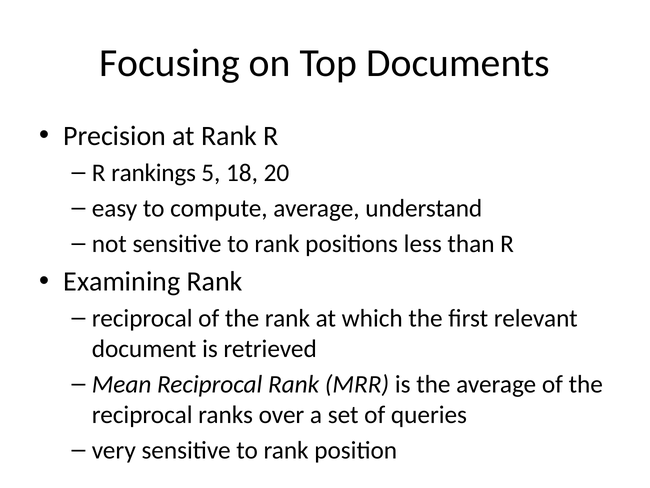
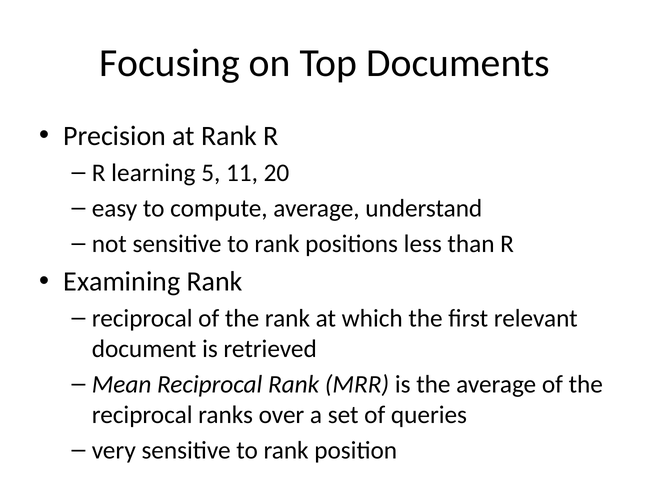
rankings: rankings -> learning
18: 18 -> 11
